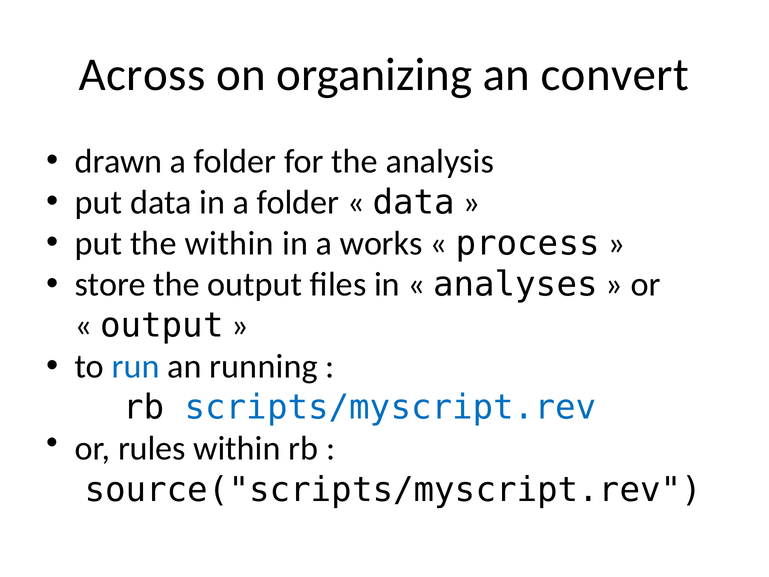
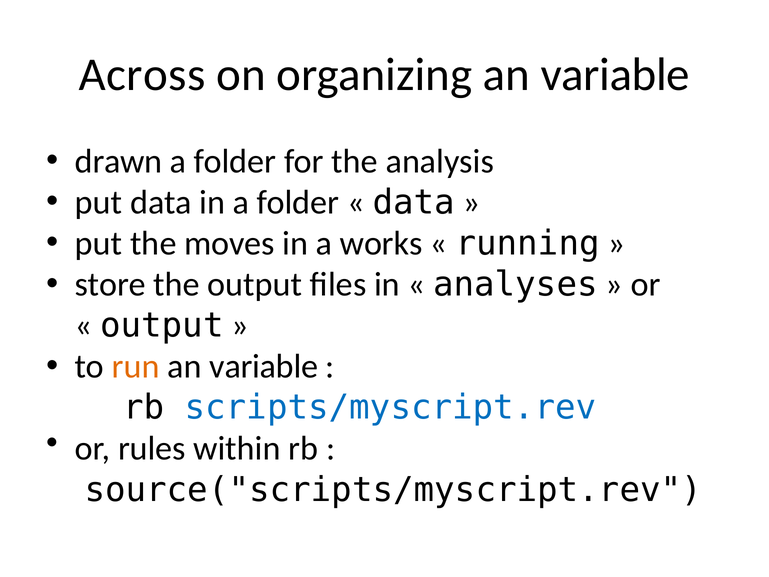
organizing an convert: convert -> variable
the within: within -> moves
process: process -> running
run colour: blue -> orange
running at (264, 366): running -> variable
